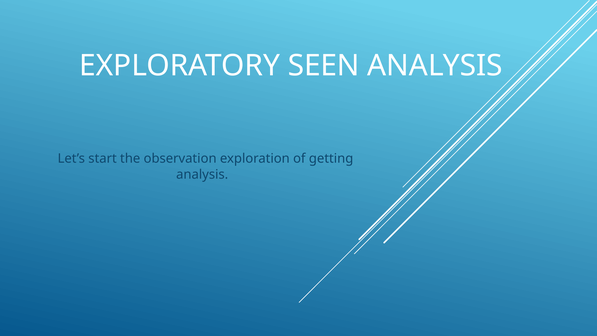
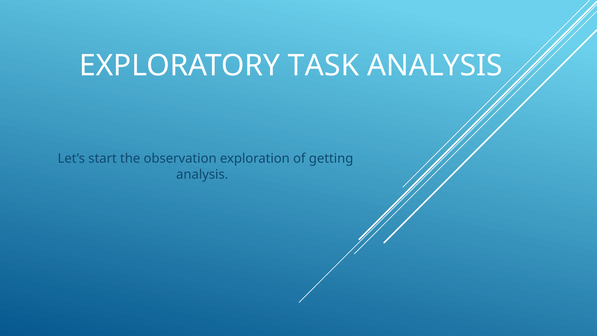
SEEN: SEEN -> TASK
